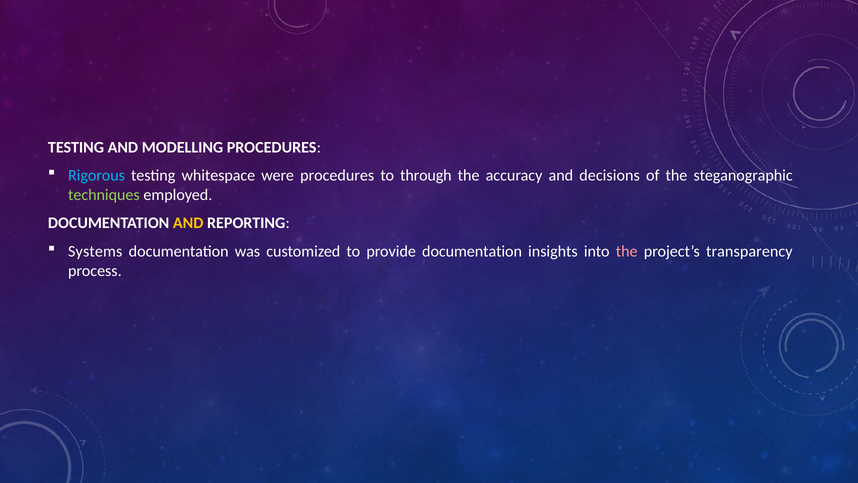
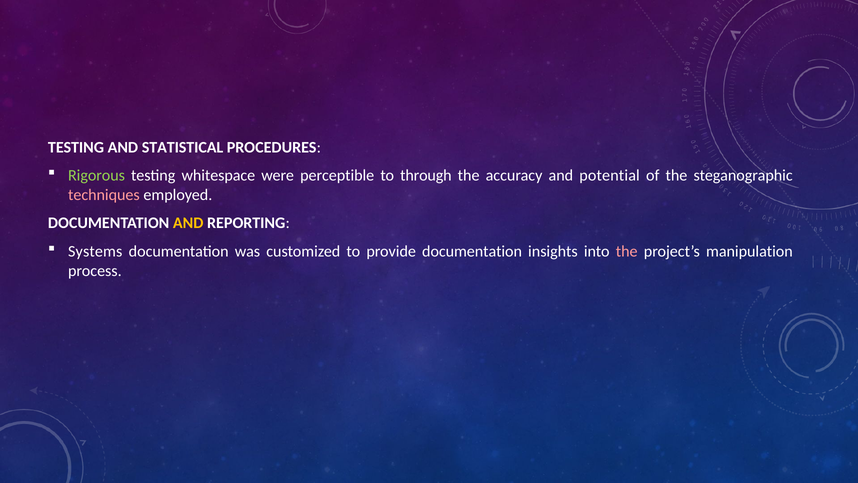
MODELLING: MODELLING -> STATISTICAL
Rigorous colour: light blue -> light green
were procedures: procedures -> perceptible
decisions: decisions -> potential
techniques colour: light green -> pink
transparency: transparency -> manipulation
